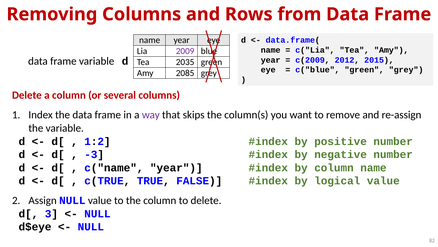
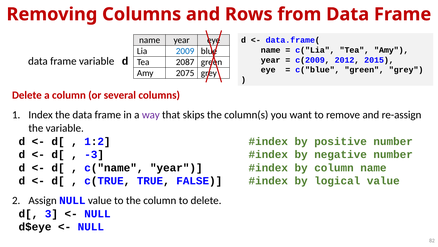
2009 colour: purple -> blue
2035: 2035 -> 2087
2085: 2085 -> 2075
